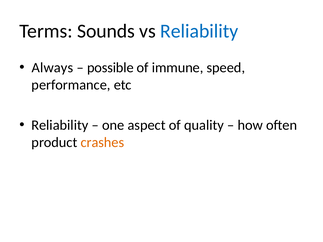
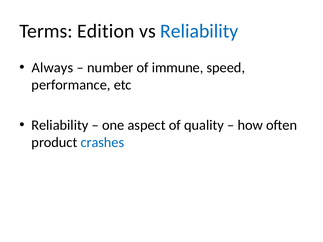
Sounds: Sounds -> Edition
possible: possible -> number
crashes colour: orange -> blue
